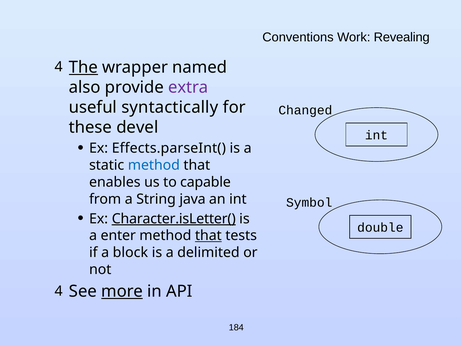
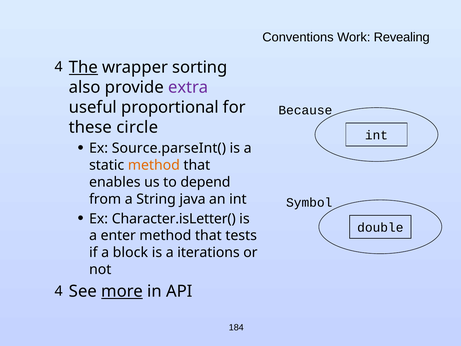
named: named -> sorting
syntactically: syntactically -> proportional
Changed: Changed -> Because
devel: devel -> circle
Effects.parseInt(: Effects.parseInt( -> Source.parseInt(
method at (154, 165) colour: blue -> orange
capable: capable -> depend
Character.isLetter( underline: present -> none
that at (208, 235) underline: present -> none
delimited: delimited -> iterations
